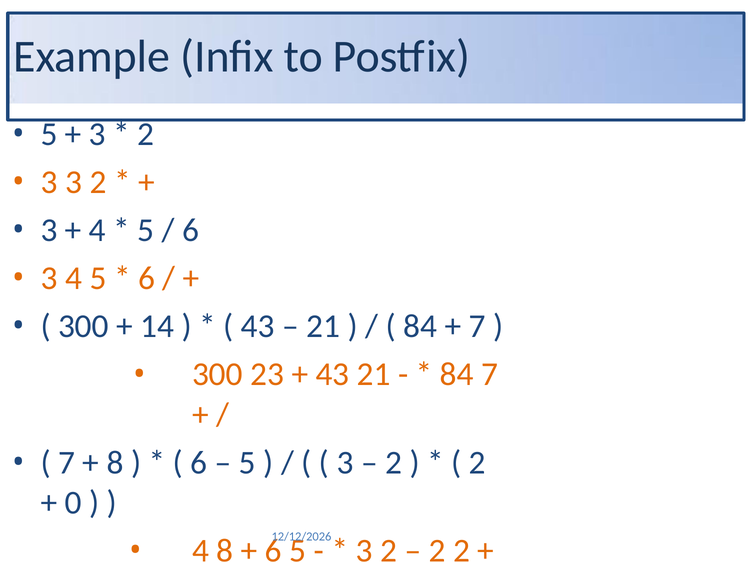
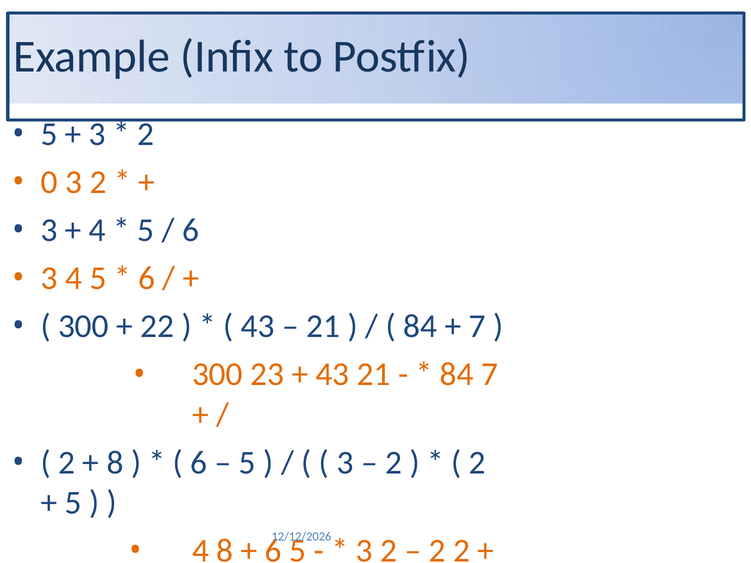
3 at (49, 182): 3 -> 0
14: 14 -> 22
7 at (66, 463): 7 -> 2
0 at (73, 503): 0 -> 5
